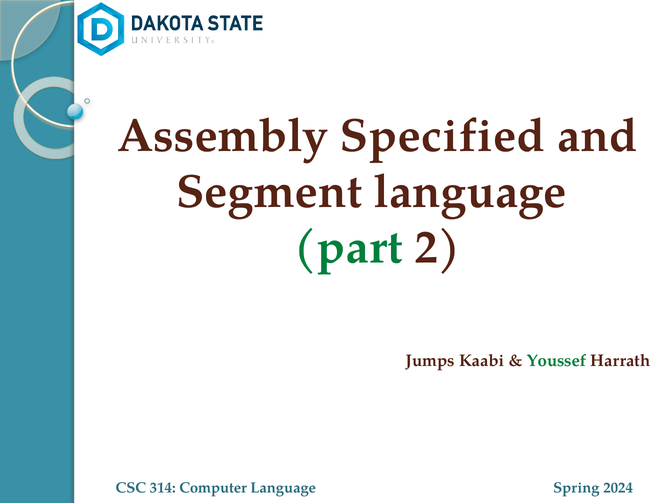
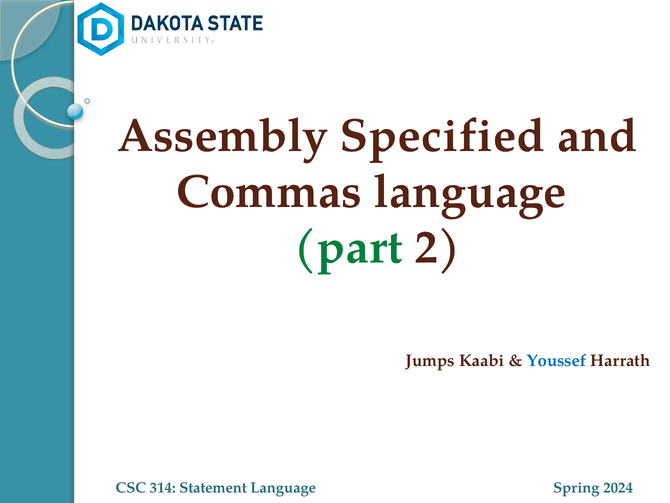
Segment: Segment -> Commas
Youssef colour: green -> blue
Computer: Computer -> Statement
